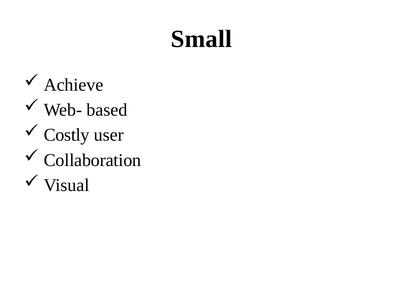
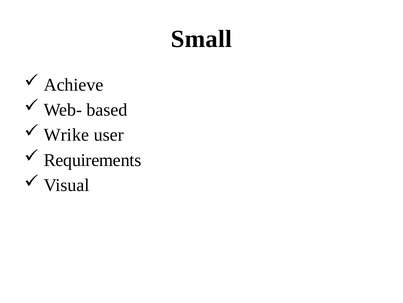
Costly: Costly -> Wrike
Collaboration: Collaboration -> Requirements
